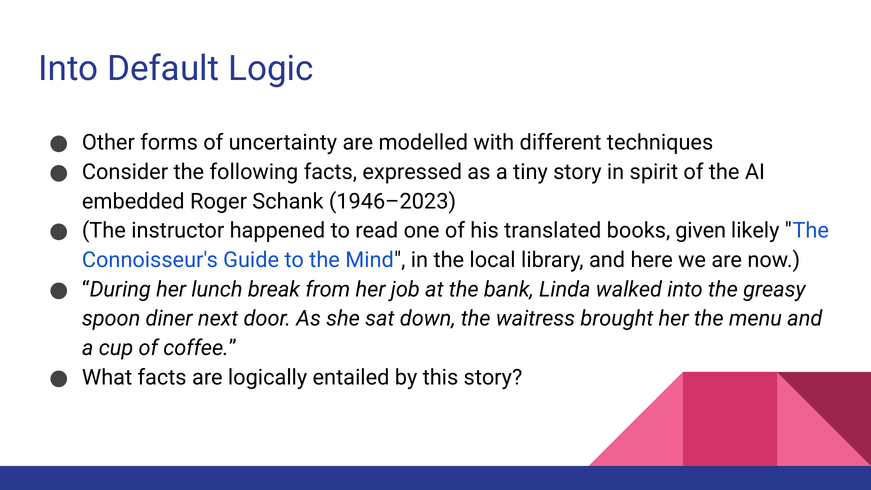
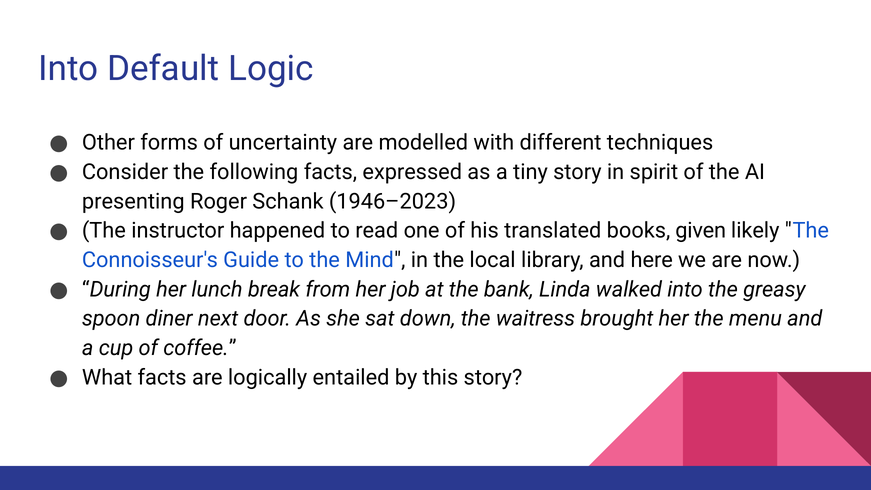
embedded: embedded -> presenting
